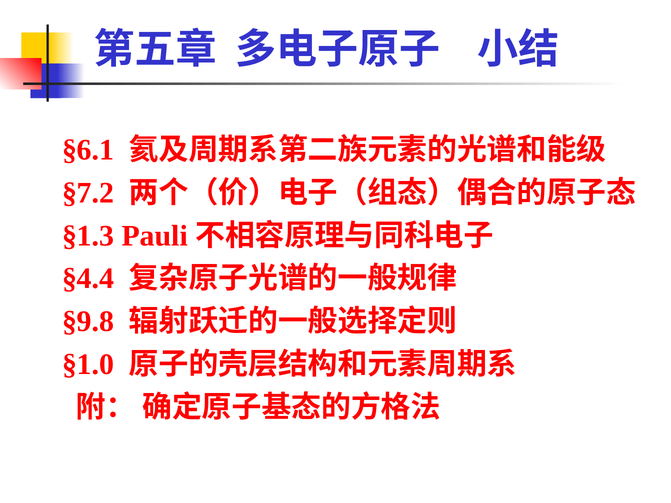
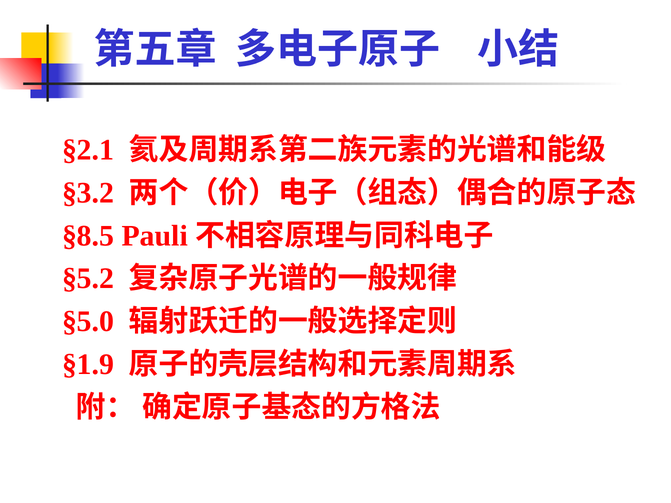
§6.1: §6.1 -> §2.1
§7.2: §7.2 -> §3.2
§1.3: §1.3 -> §8.5
§4.4: §4.4 -> §5.2
§9.8: §9.8 -> §5.0
§1.0: §1.0 -> §1.9
